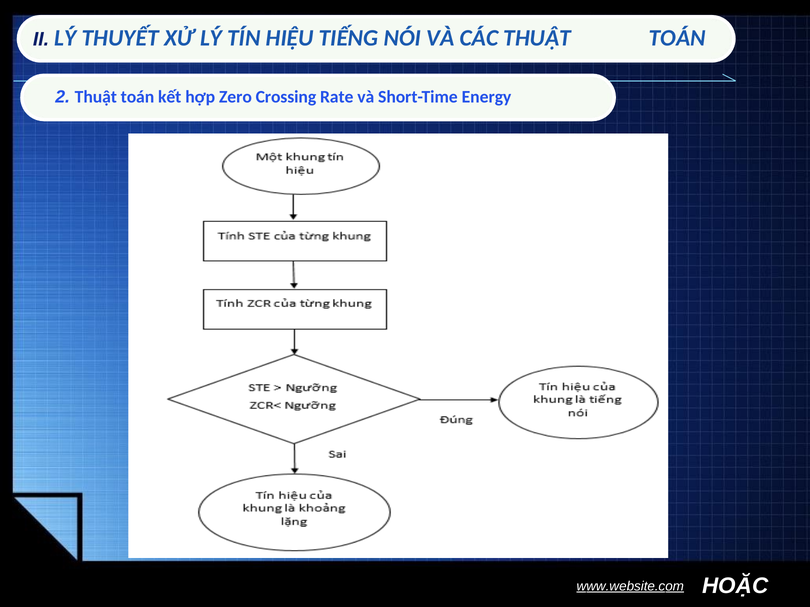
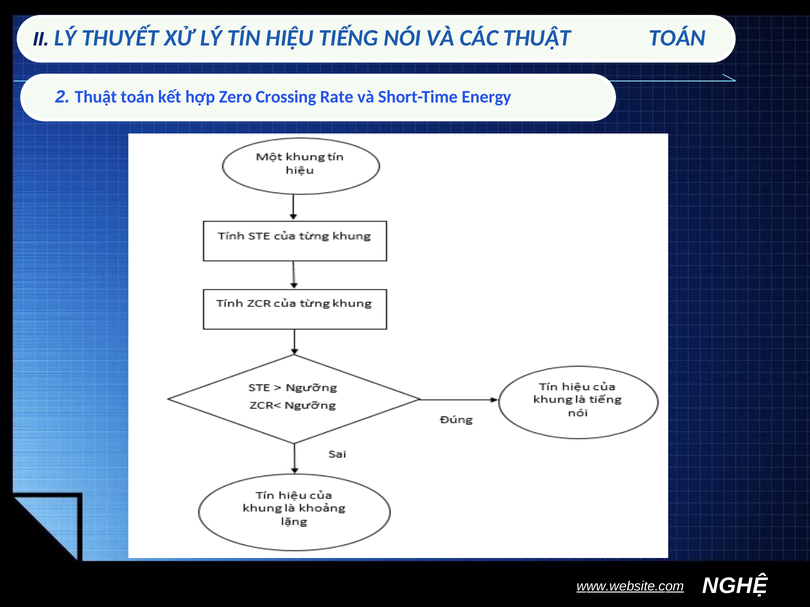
HOẶC: HOẶC -> NGHỆ
